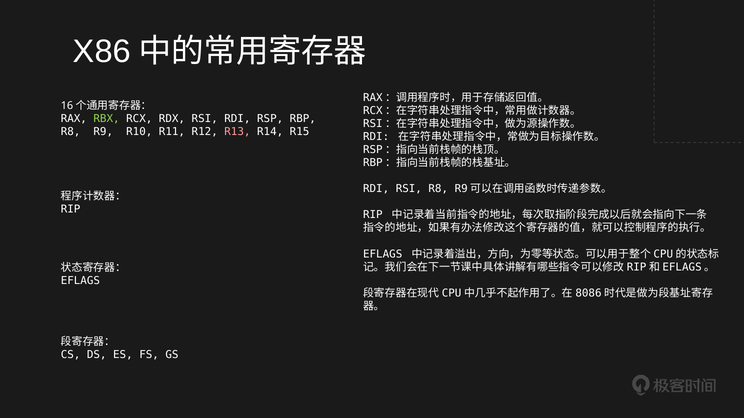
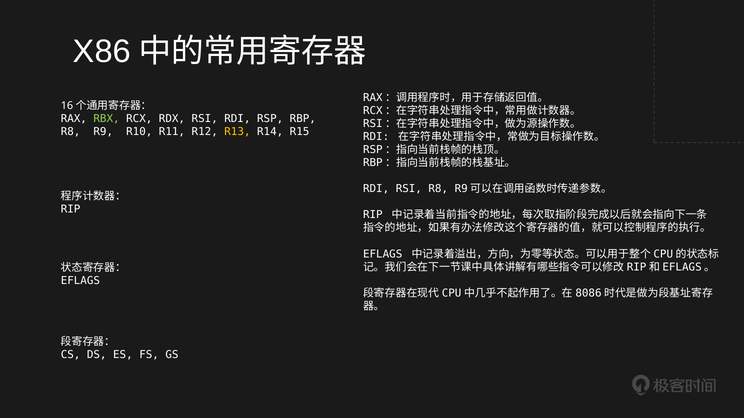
R13 colour: pink -> yellow
